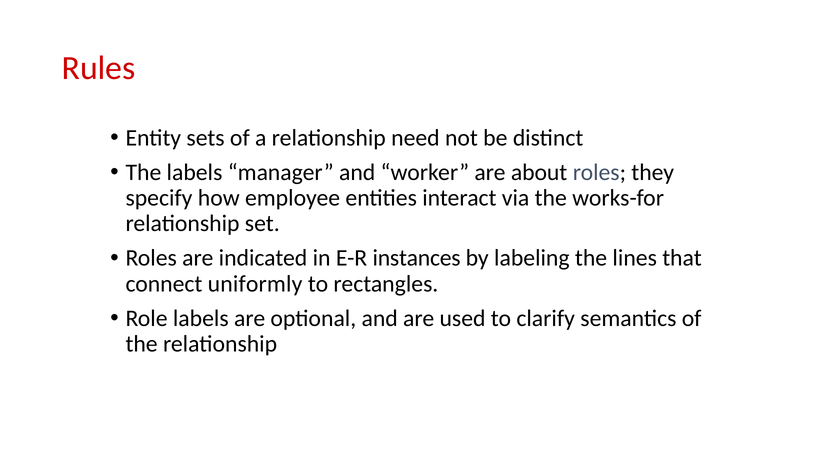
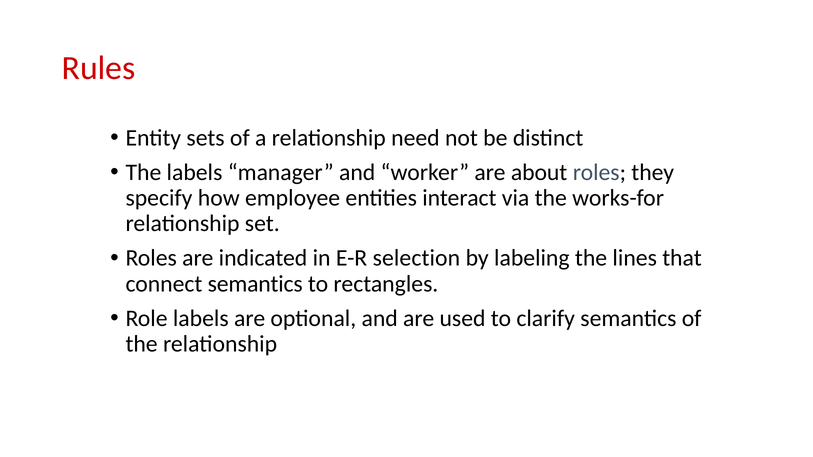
instances: instances -> selection
connect uniformly: uniformly -> semantics
